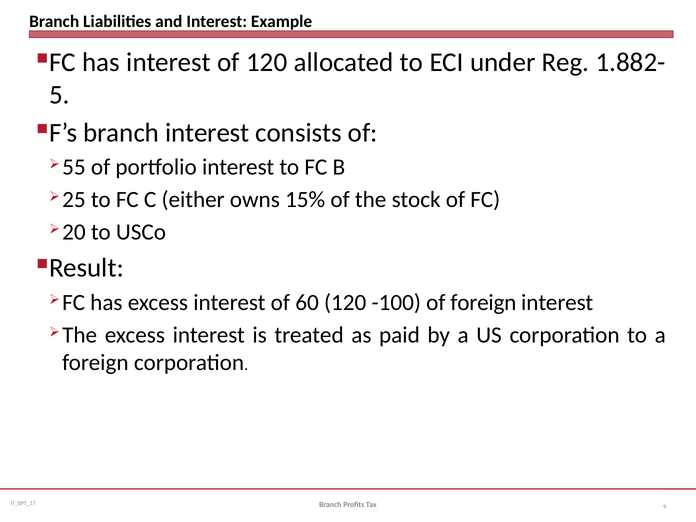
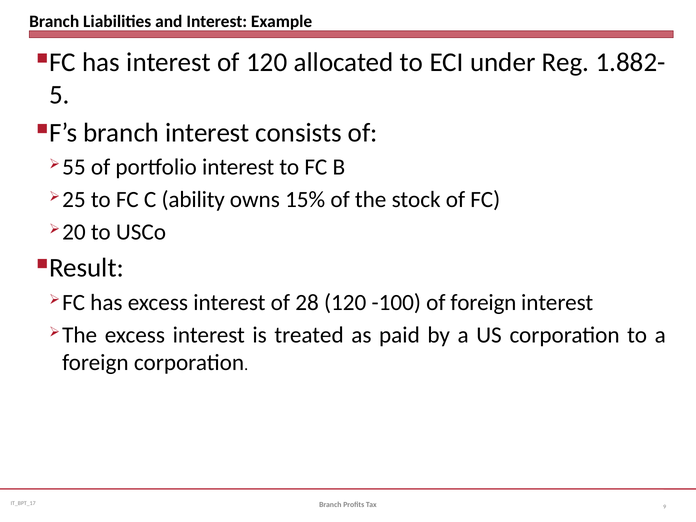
either: either -> ability
60: 60 -> 28
